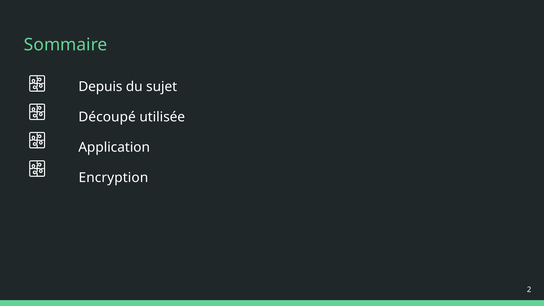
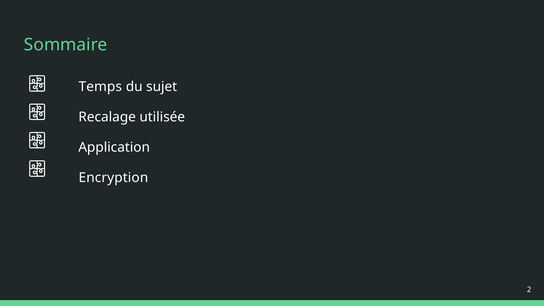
Depuis: Depuis -> Temps
Découpé: Découpé -> Recalage
